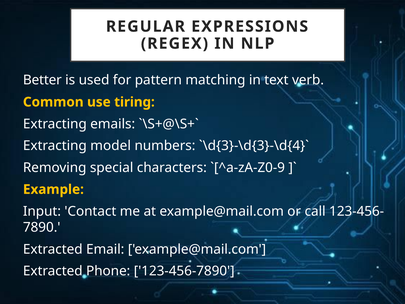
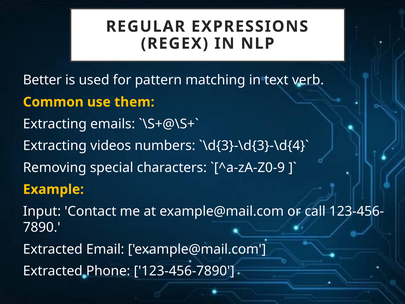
tiring: tiring -> them
model: model -> videos
